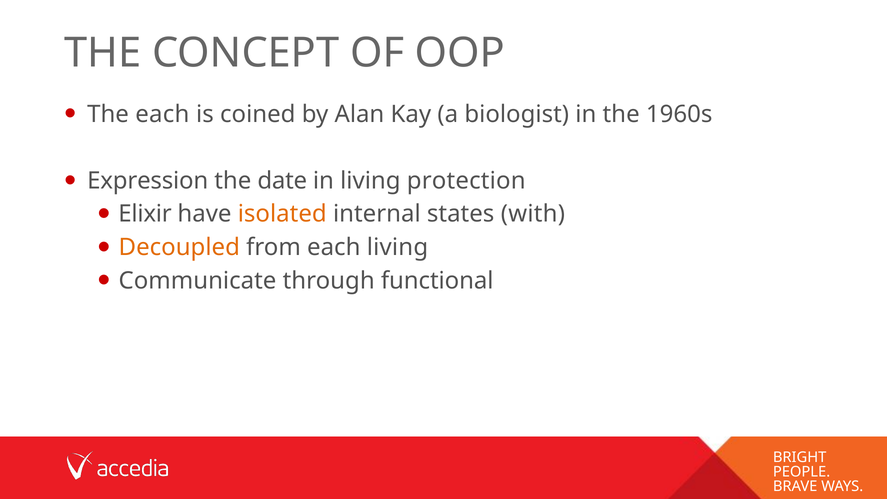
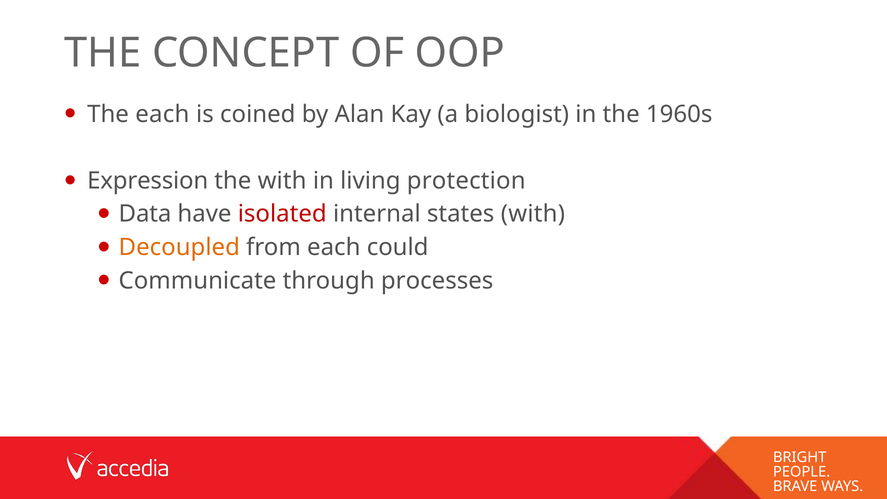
the date: date -> with
Elixir: Elixir -> Data
isolated colour: orange -> red
each living: living -> could
functional: functional -> processes
